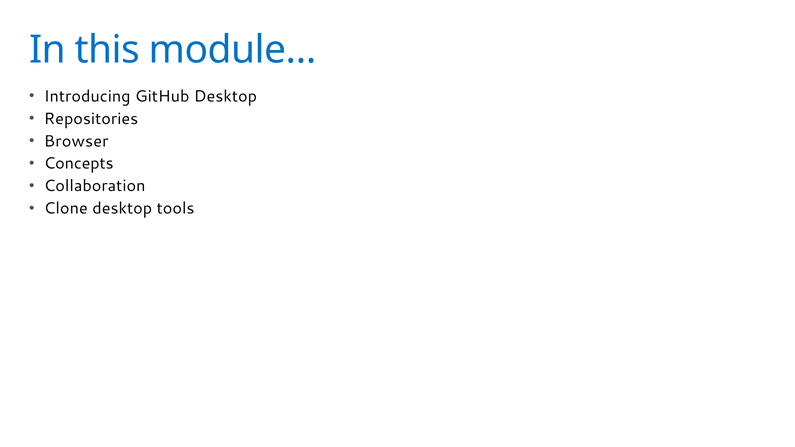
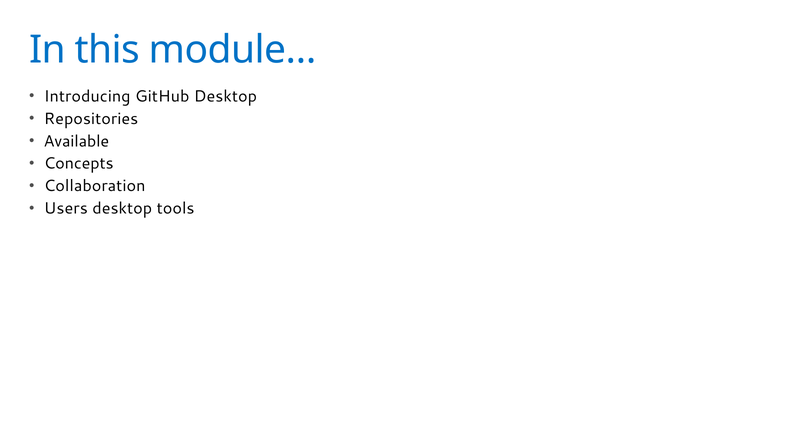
Browser: Browser -> Available
Clone: Clone -> Users
